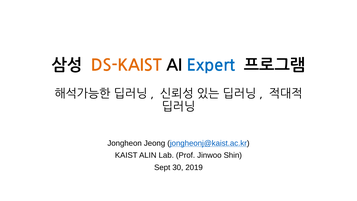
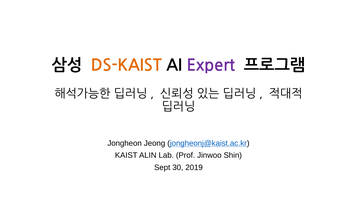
Expert colour: blue -> purple
